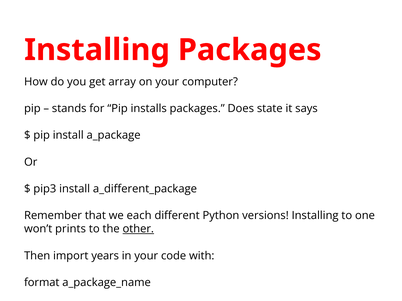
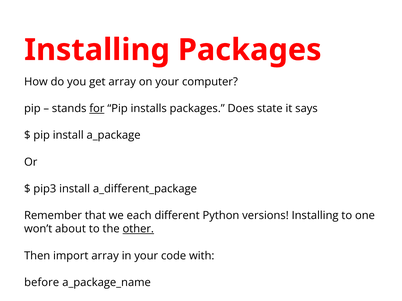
for underline: none -> present
prints: prints -> about
import years: years -> array
format: format -> before
